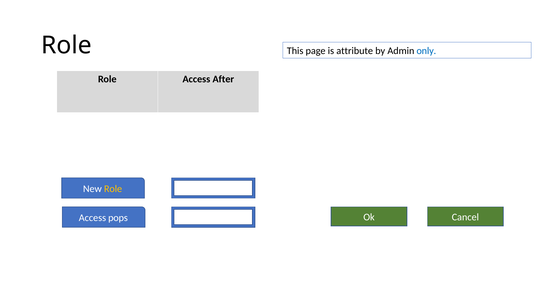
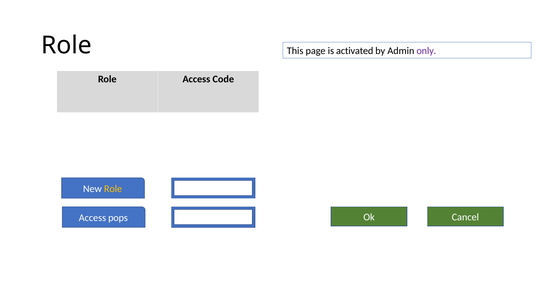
attribute: attribute -> activated
only colour: blue -> purple
After: After -> Code
